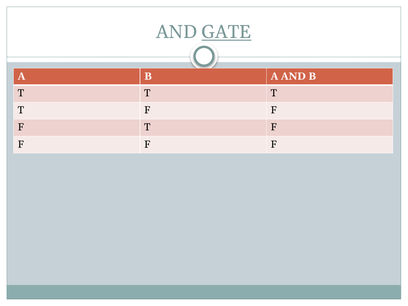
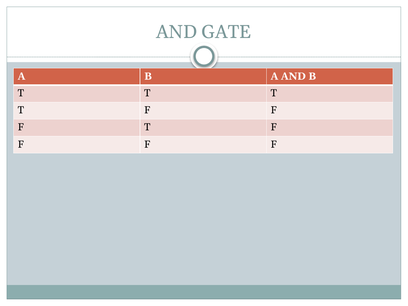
GATE underline: present -> none
